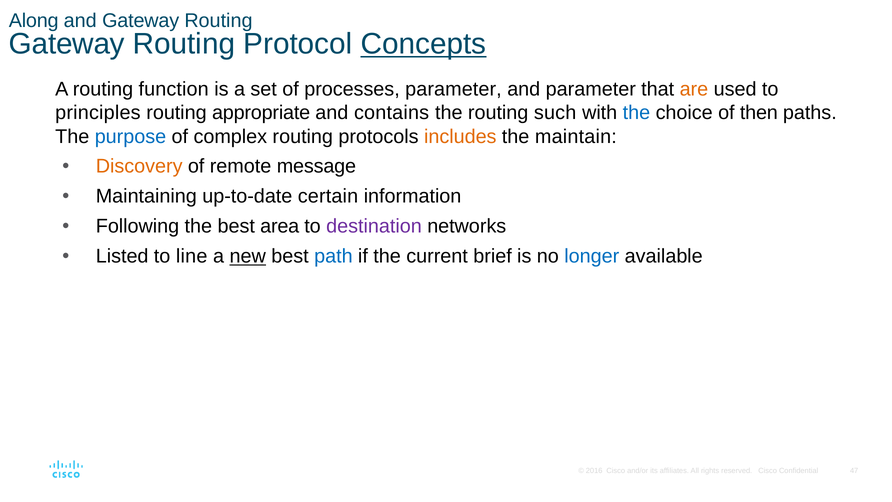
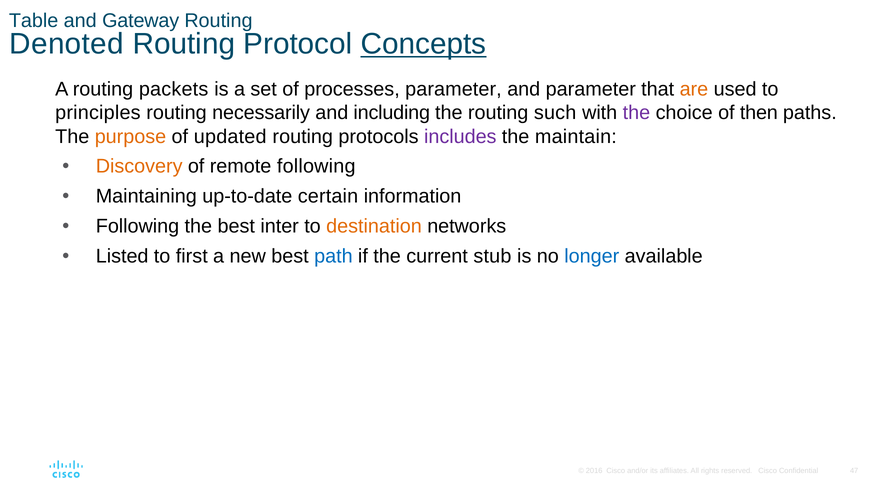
Along: Along -> Table
Gateway at (67, 44): Gateway -> Denoted
function: function -> packets
appropriate: appropriate -> necessarily
contains: contains -> including
the at (636, 113) colour: blue -> purple
purpose colour: blue -> orange
complex: complex -> updated
includes colour: orange -> purple
remote message: message -> following
area: area -> inter
destination colour: purple -> orange
line: line -> first
new underline: present -> none
brief: brief -> stub
